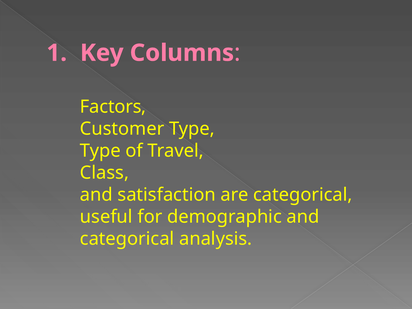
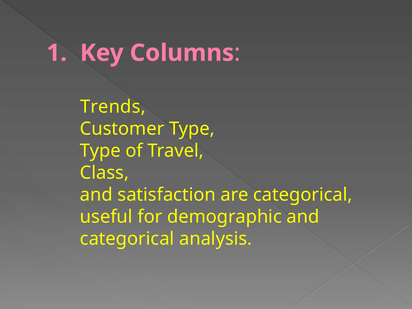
Factors: Factors -> Trends
